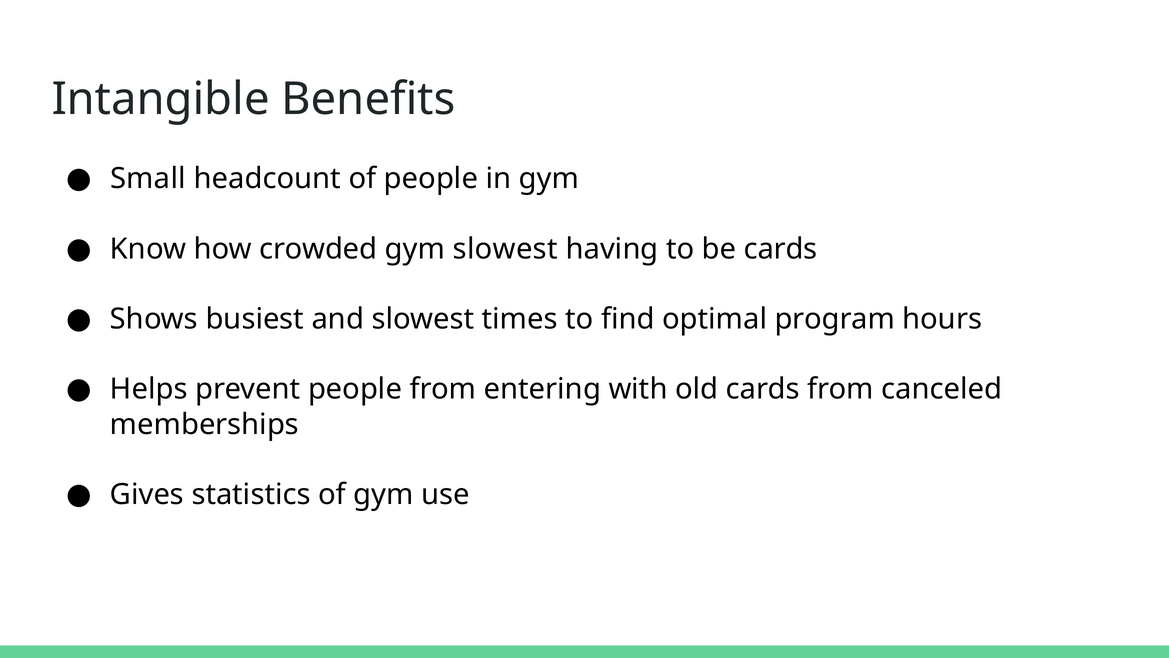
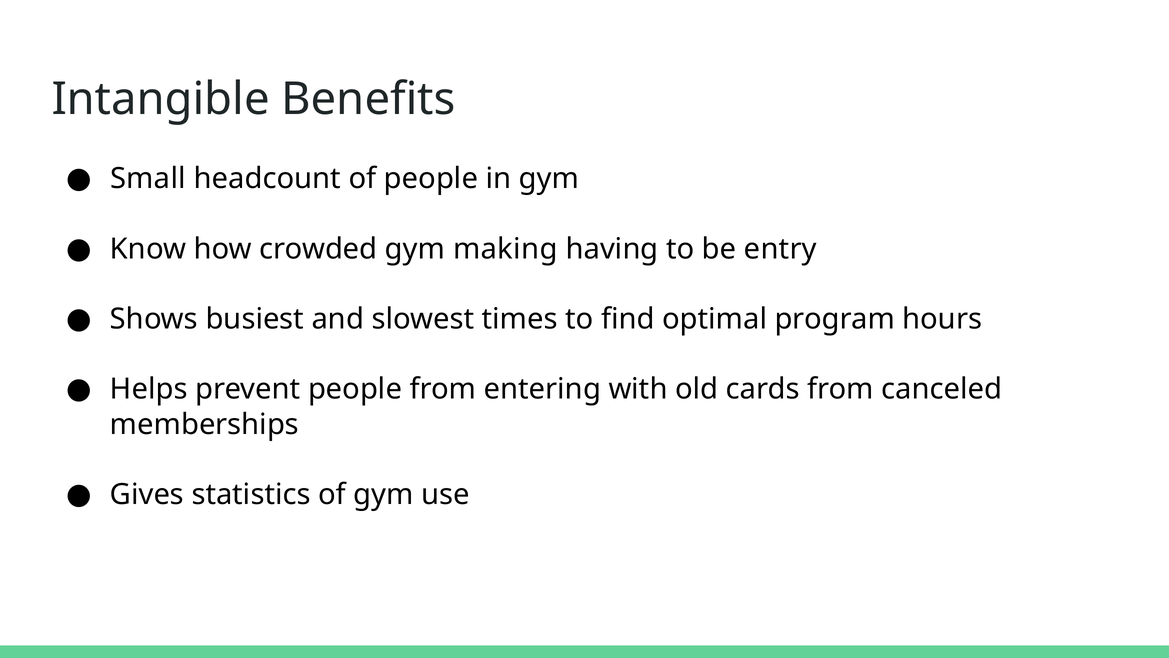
gym slowest: slowest -> making
be cards: cards -> entry
